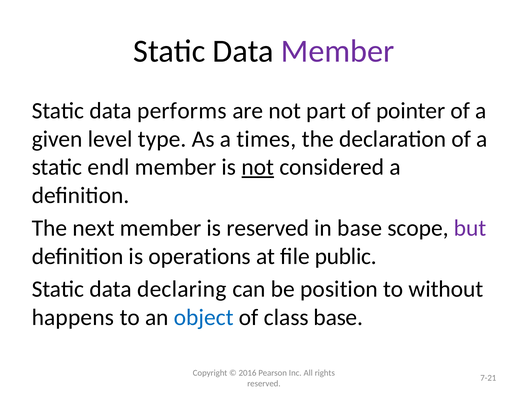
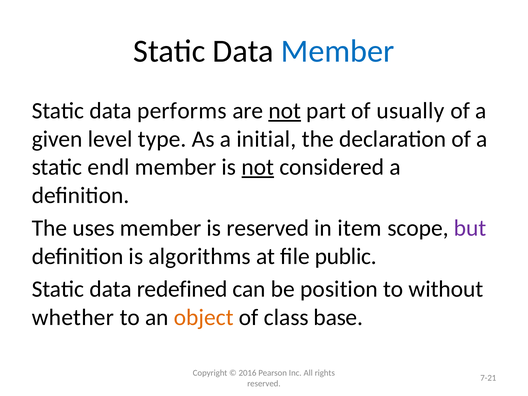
Member at (338, 51) colour: purple -> blue
not at (285, 111) underline: none -> present
pointer: pointer -> usually
times: times -> initial
next: next -> uses
in base: base -> item
operations: operations -> algorithms
declaring: declaring -> redefined
happens: happens -> whether
object colour: blue -> orange
